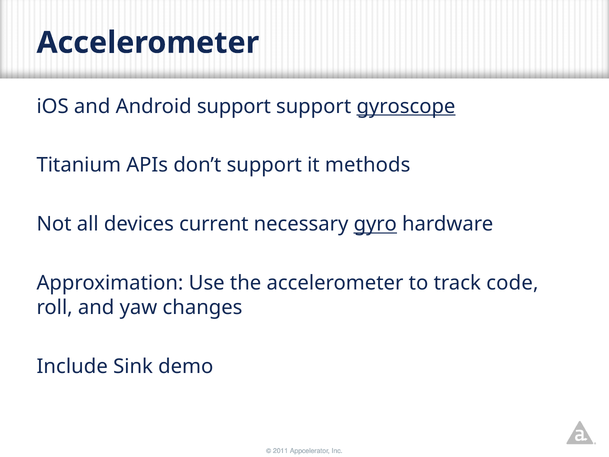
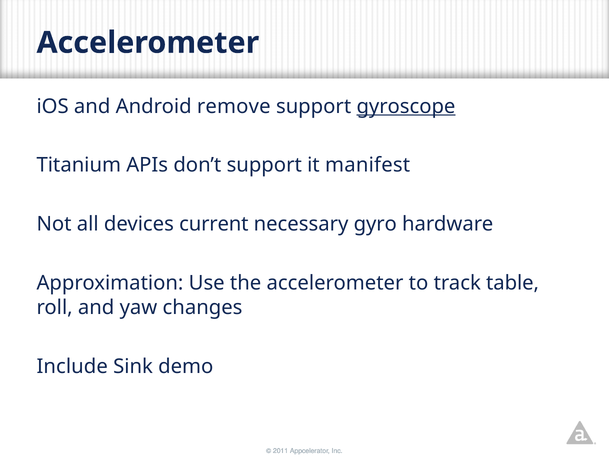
Android support: support -> remove
methods: methods -> manifest
gyro underline: present -> none
code: code -> table
